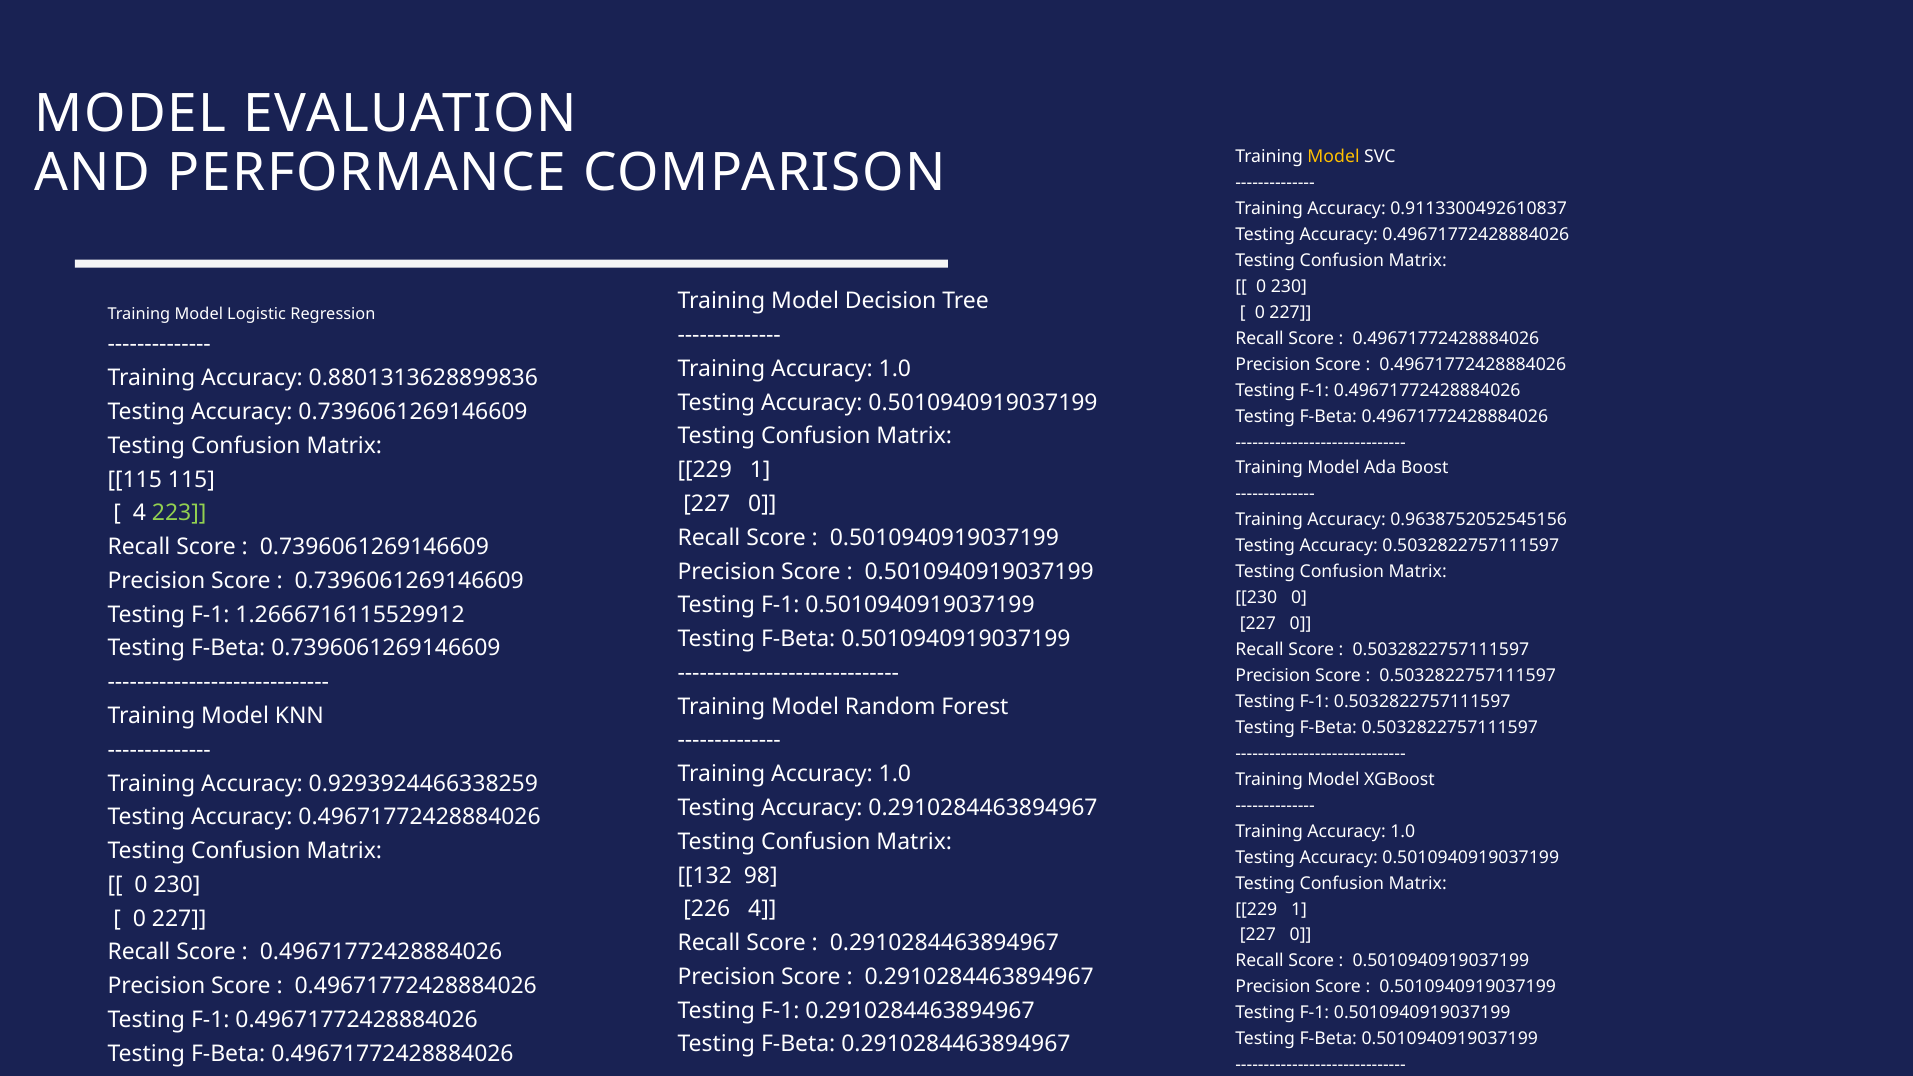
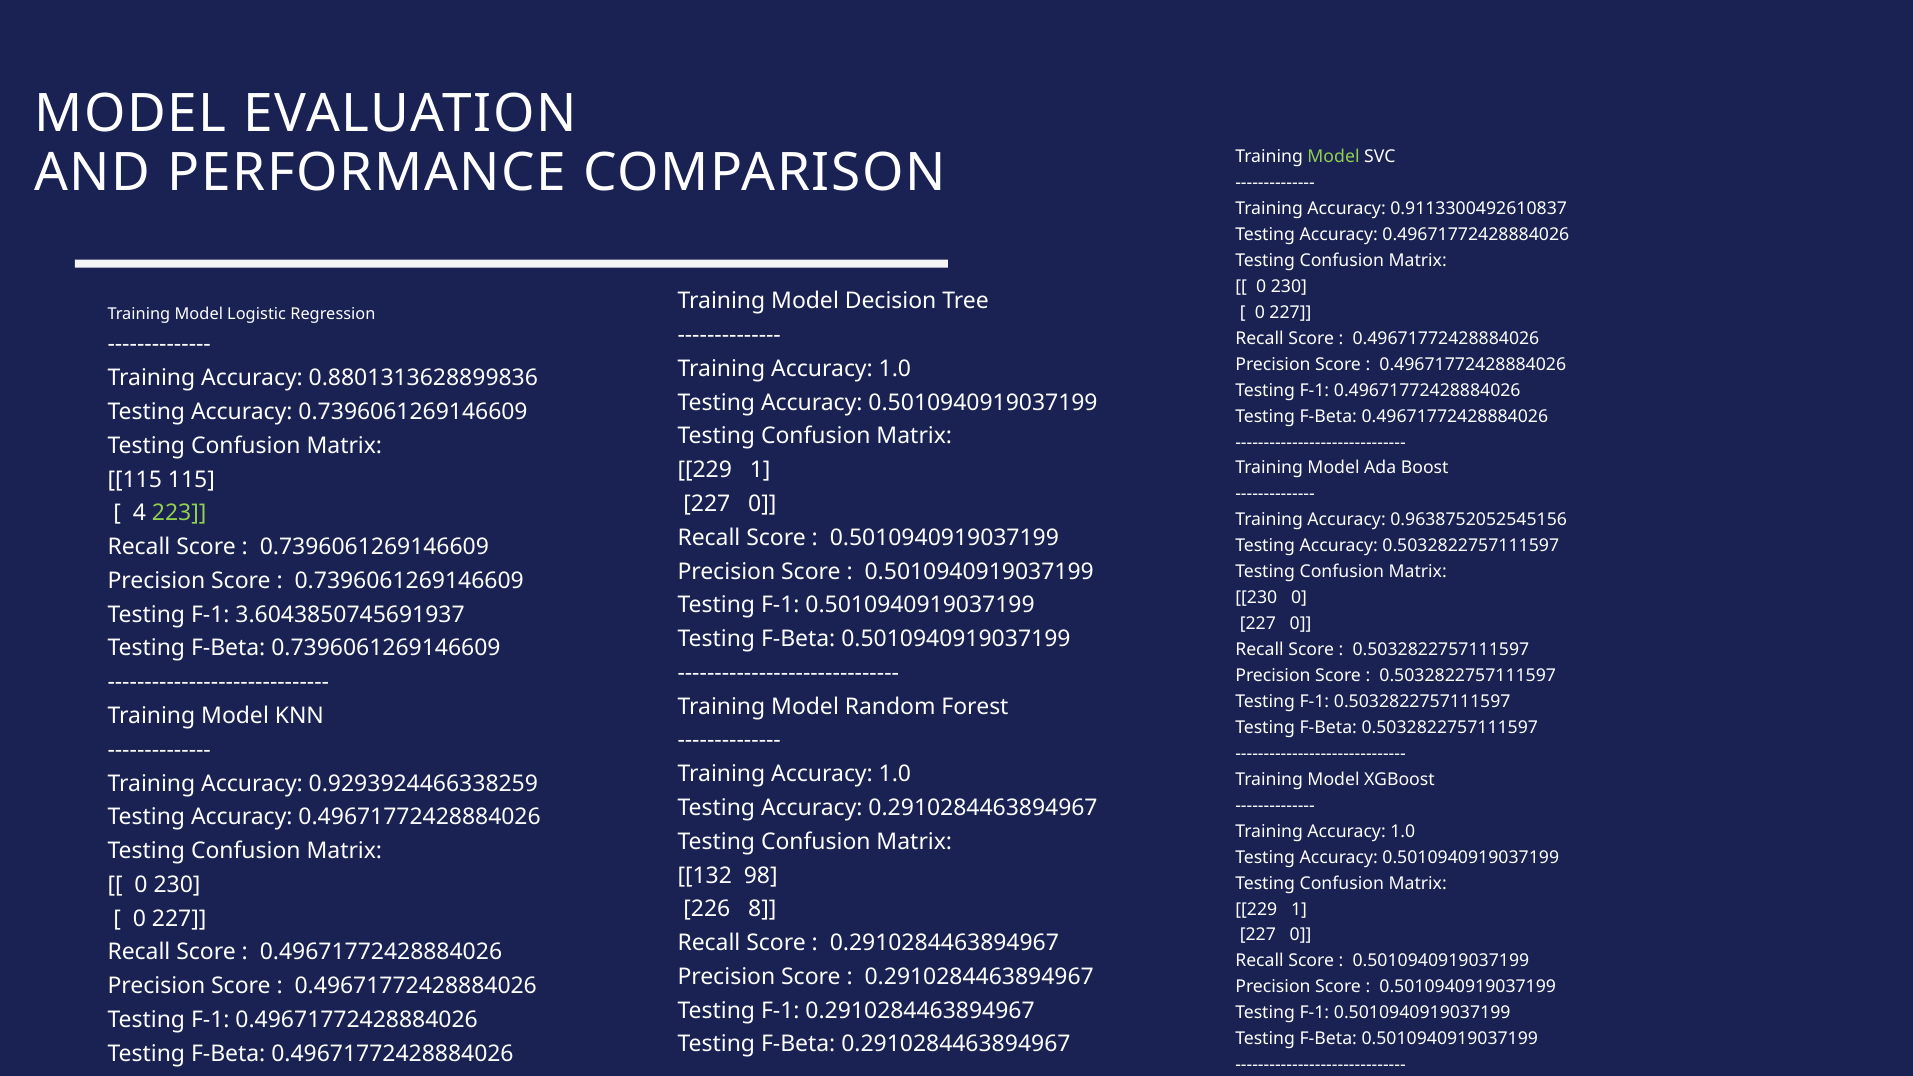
Model at (1334, 157) colour: yellow -> light green
1.2666716115529912: 1.2666716115529912 -> 3.6043850745691937
226 4: 4 -> 8
